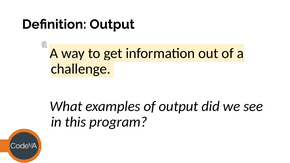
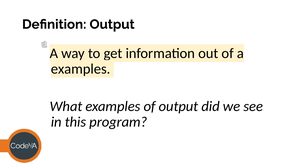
challenge at (81, 69): challenge -> examples
